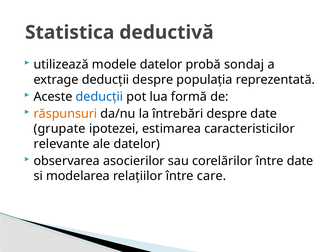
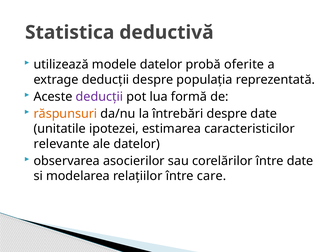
sondaj: sondaj -> oferite
deducții at (99, 97) colour: blue -> purple
grupate: grupate -> unitatile
